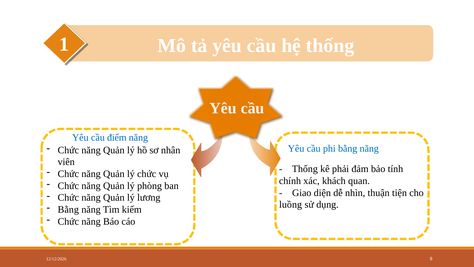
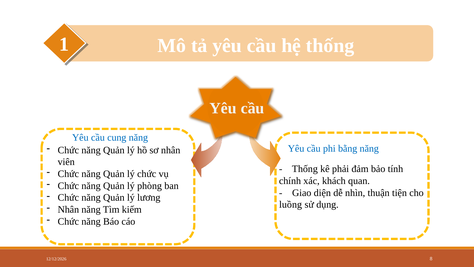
điểm: điểm -> cung
Bằng at (68, 209): Bằng -> Nhân
